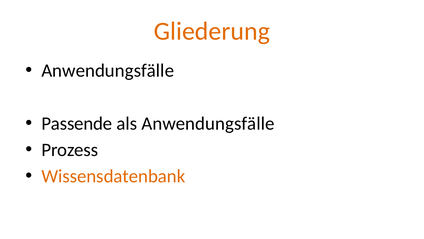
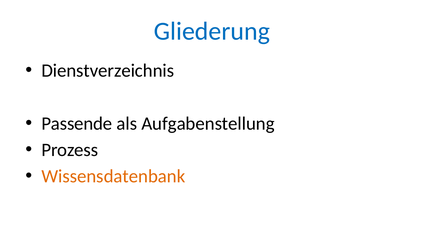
Gliederung colour: orange -> blue
Anwendungsfälle at (108, 70): Anwendungsfälle -> Dienstverzeichnis
als Anwendungsfälle: Anwendungsfälle -> Aufgabenstellung
